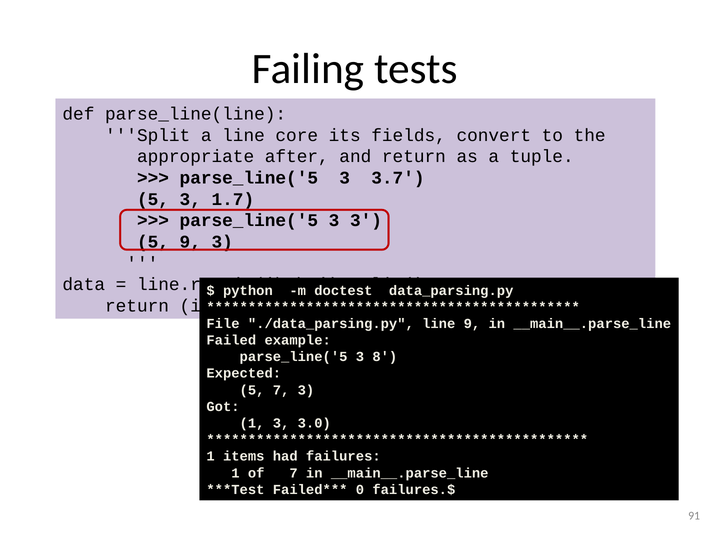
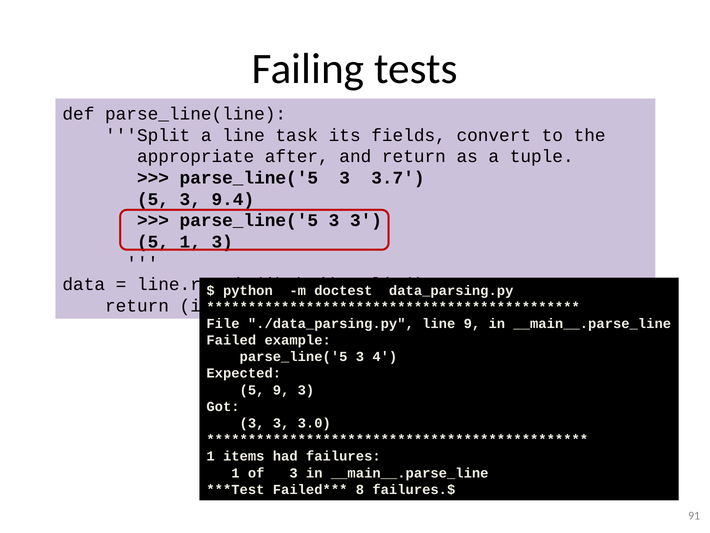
core: core -> task
1.7: 1.7 -> 9.4
5 9: 9 -> 1
8: 8 -> 4
5 7: 7 -> 9
1 at (252, 423): 1 -> 3
of 7: 7 -> 3
0: 0 -> 8
